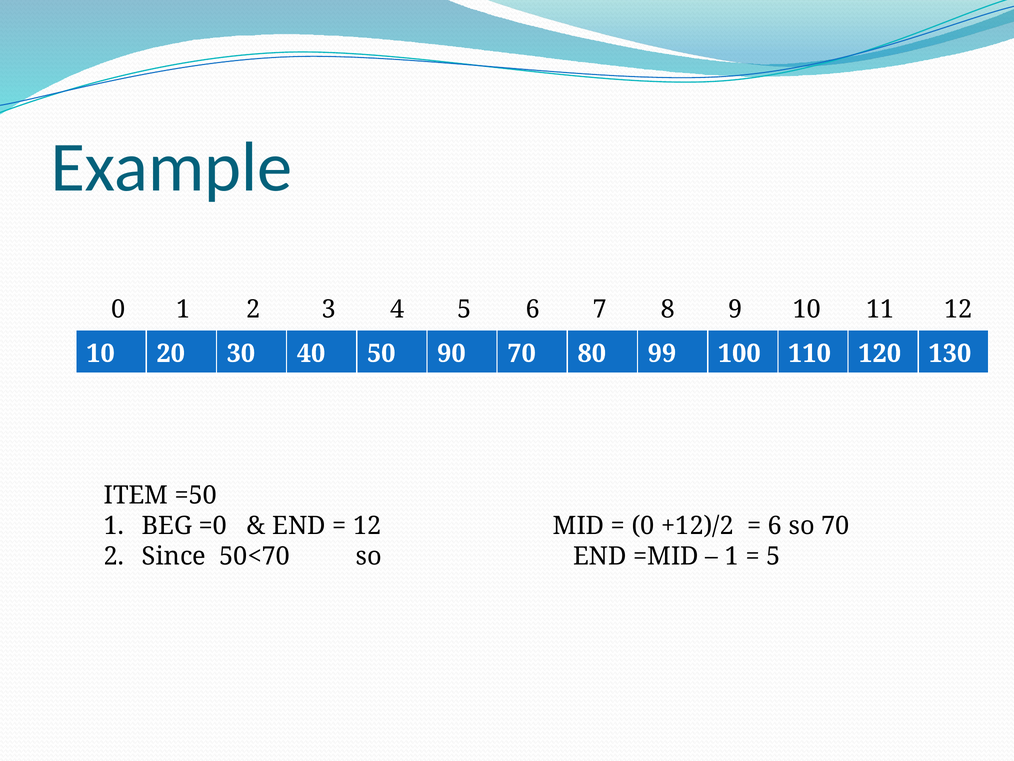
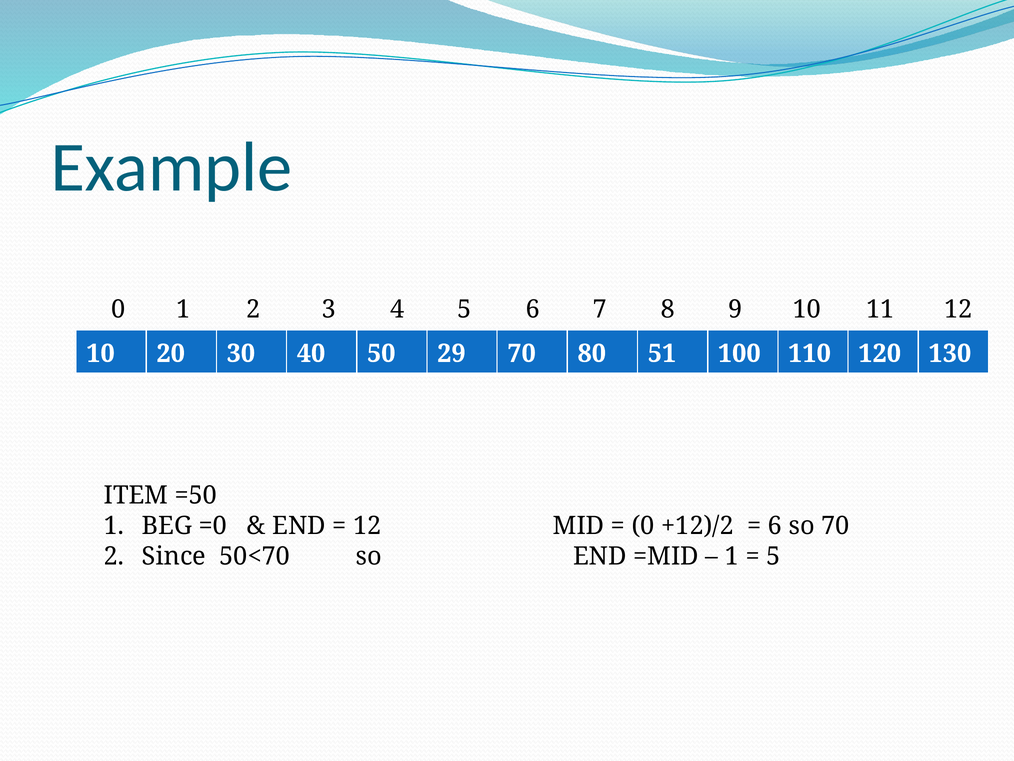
90: 90 -> 29
99: 99 -> 51
